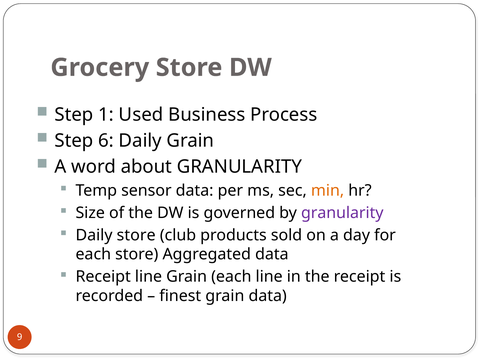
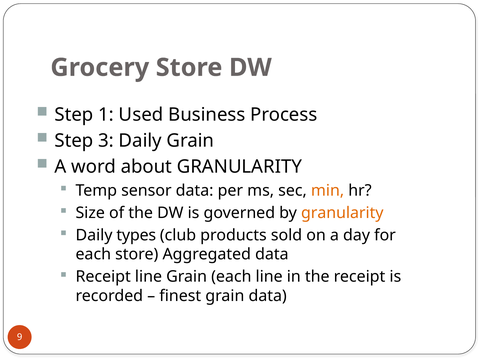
6: 6 -> 3
granularity at (342, 213) colour: purple -> orange
Daily store: store -> types
